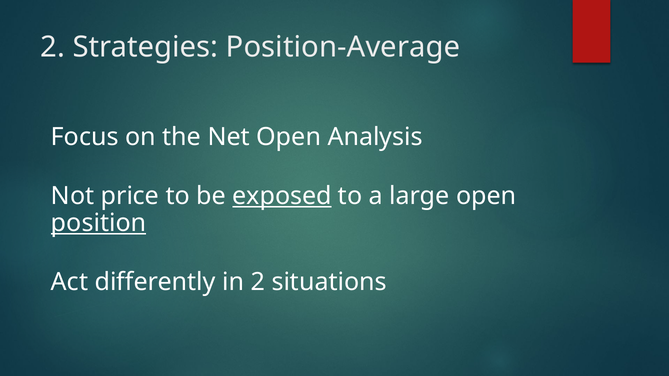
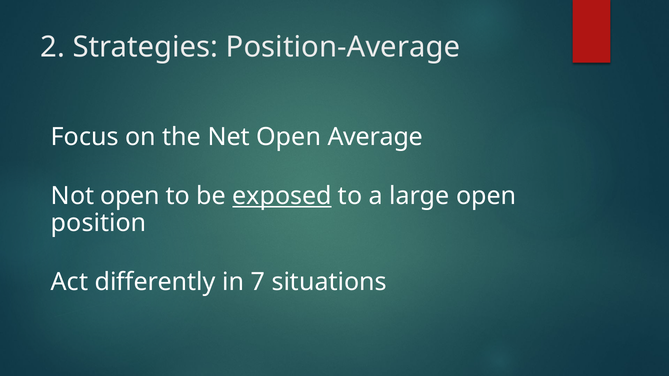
Analysis: Analysis -> Average
Not price: price -> open
position underline: present -> none
in 2: 2 -> 7
